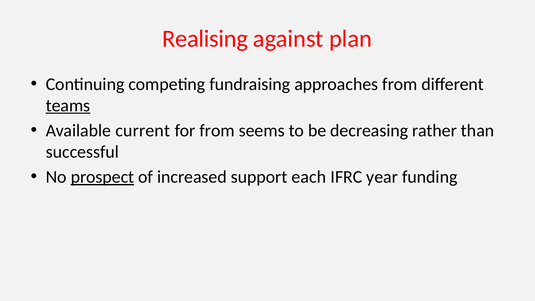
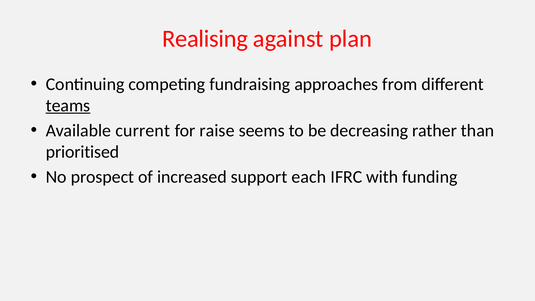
for from: from -> raise
successful: successful -> prioritised
prospect underline: present -> none
year: year -> with
